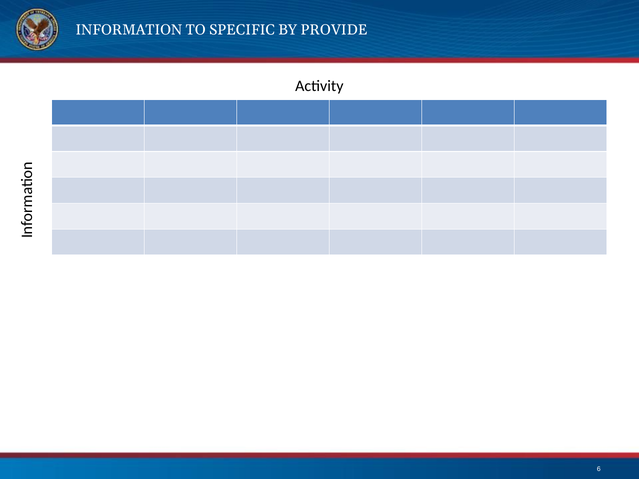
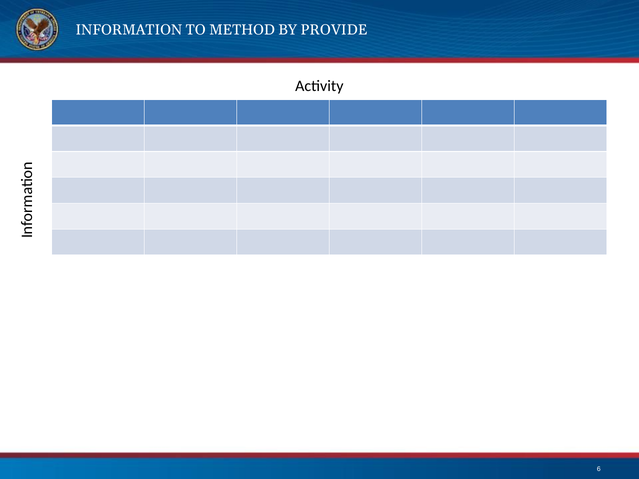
SPECIFIC: SPECIFIC -> METHOD
